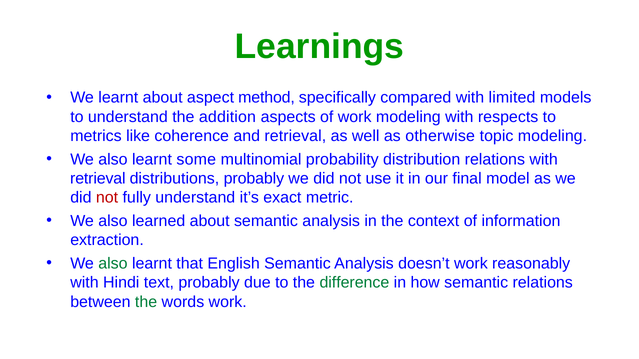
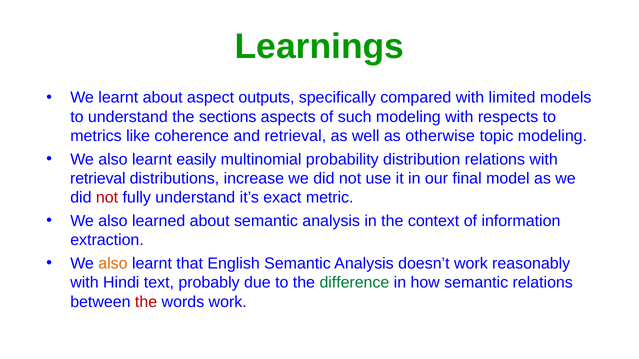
method: method -> outputs
addition: addition -> sections
of work: work -> such
some: some -> easily
distributions probably: probably -> increase
also at (113, 264) colour: green -> orange
the at (146, 302) colour: green -> red
